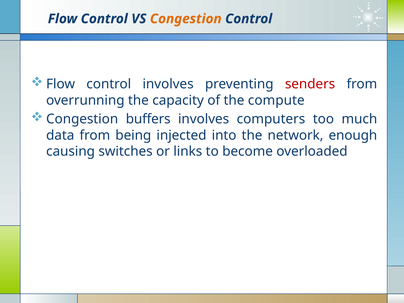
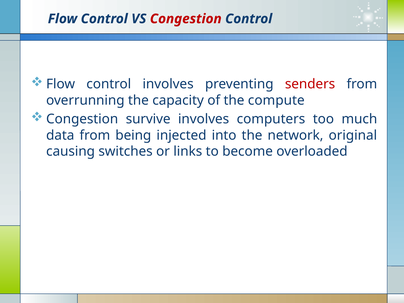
Congestion at (186, 19) colour: orange -> red
buffers: buffers -> survive
enough: enough -> original
